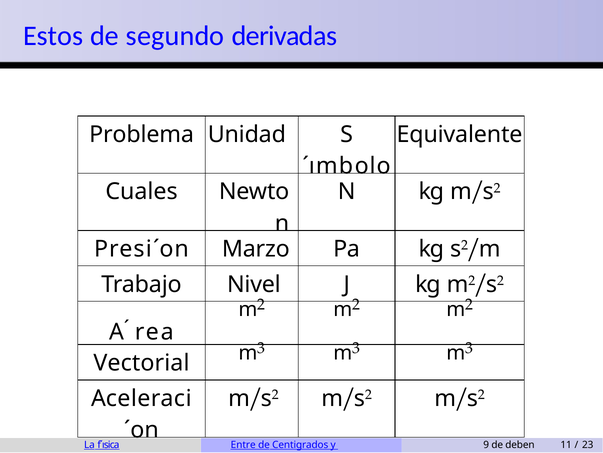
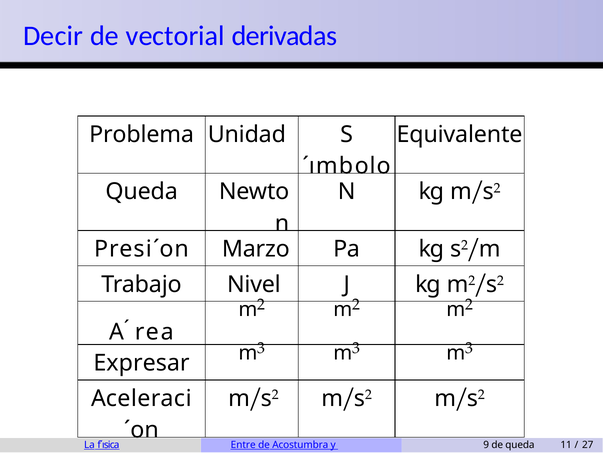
Estos: Estos -> Decir
segundo: segundo -> vectorial
Cuales at (142, 192): Cuales -> Queda
Vectorial: Vectorial -> Expresar
Centigrados: Centigrados -> Acostumbra
de deben: deben -> queda
23: 23 -> 27
